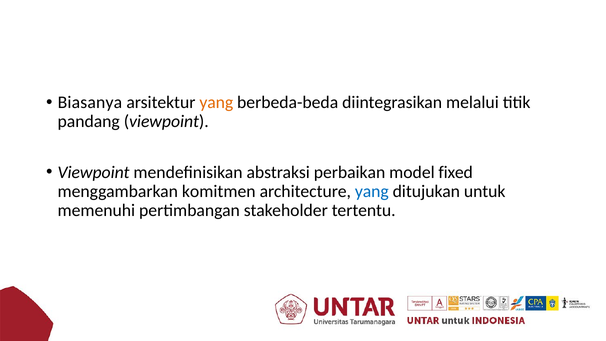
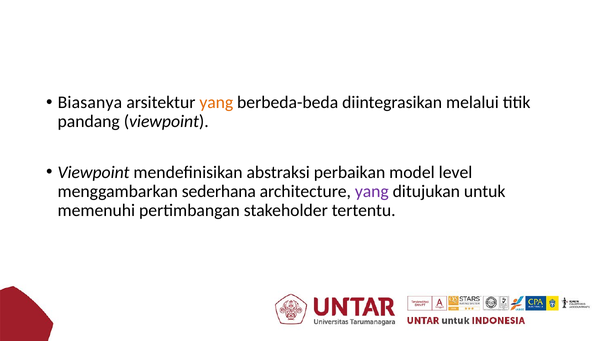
fixed: fixed -> level
komitmen: komitmen -> sederhana
yang at (372, 191) colour: blue -> purple
